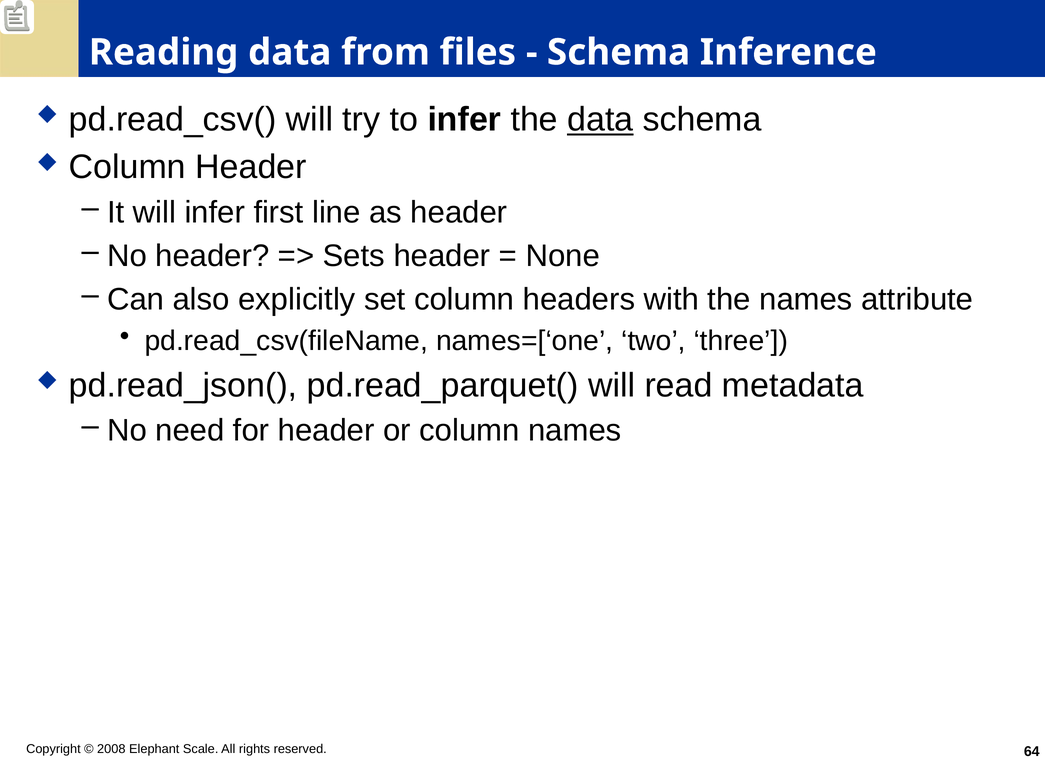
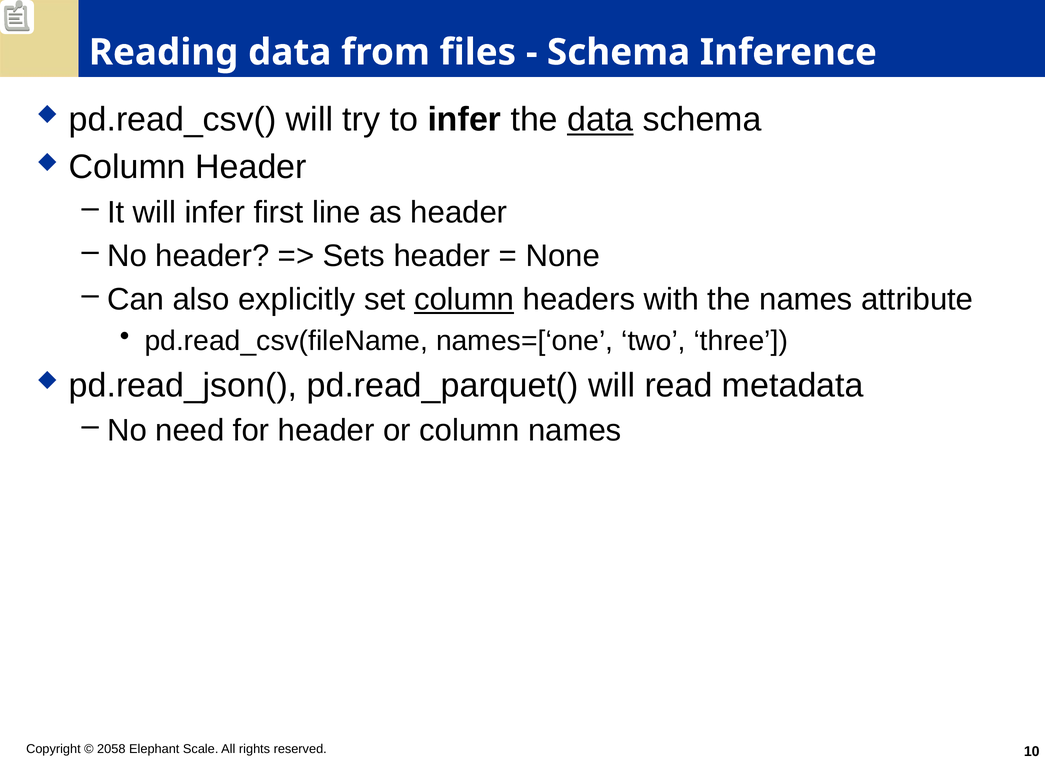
column at (464, 299) underline: none -> present
2008: 2008 -> 2058
64: 64 -> 10
